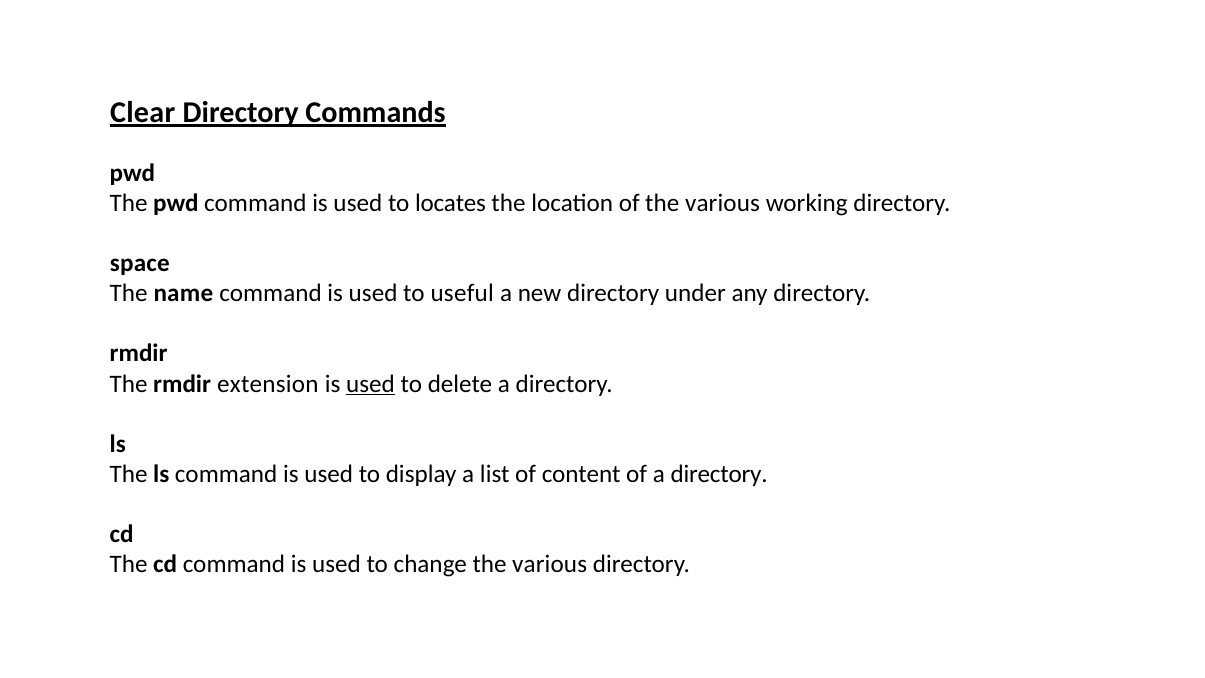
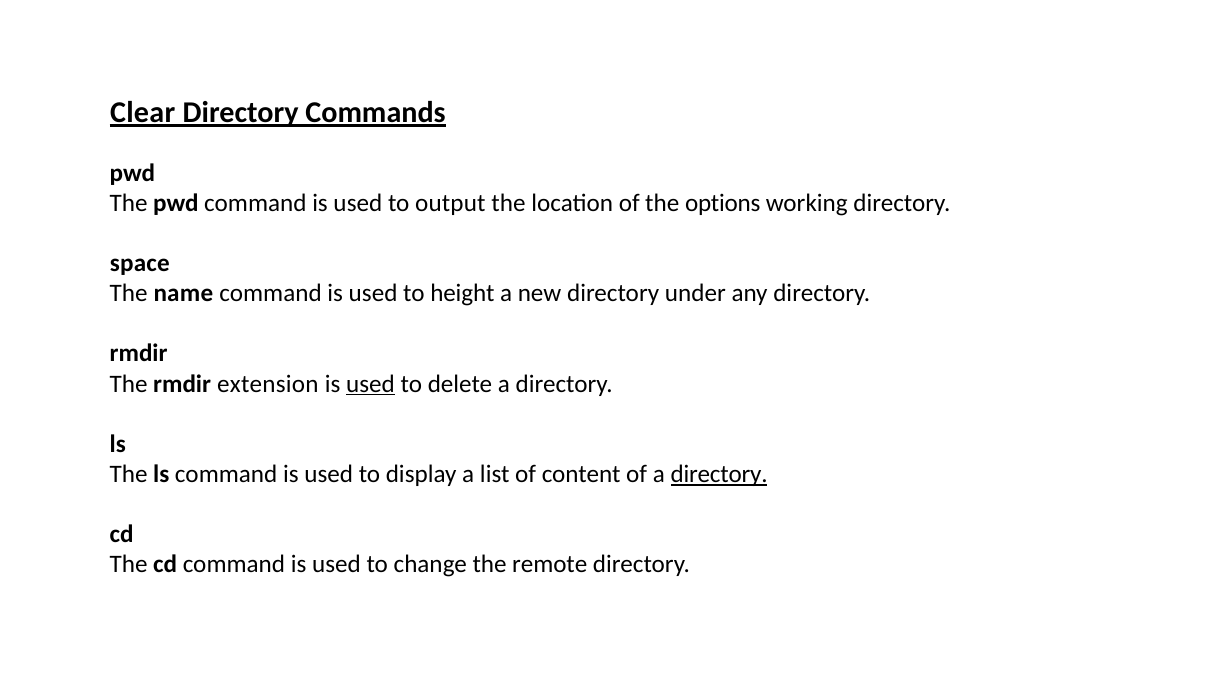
locates: locates -> output
of the various: various -> options
useful: useful -> height
directory at (719, 474) underline: none -> present
change the various: various -> remote
